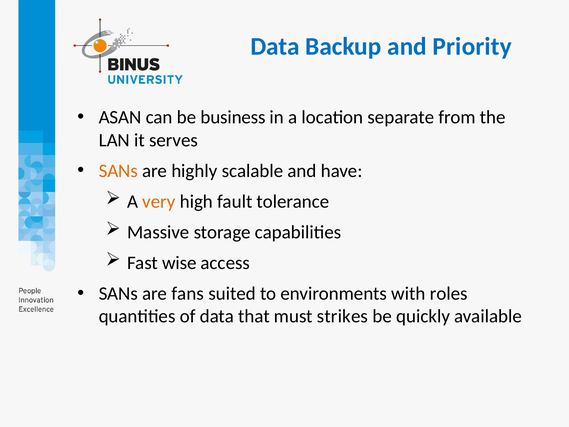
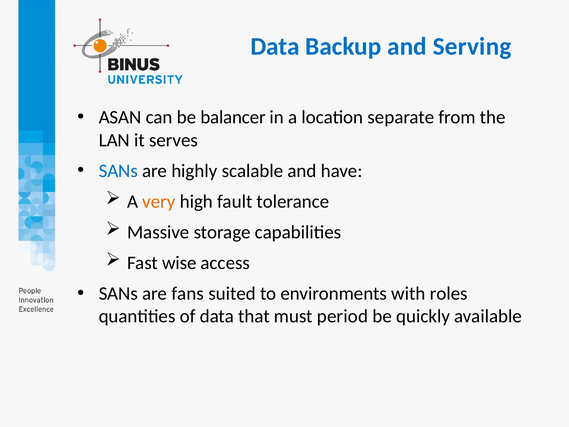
Priority: Priority -> Serving
business: business -> balancer
SANs at (118, 171) colour: orange -> blue
strikes: strikes -> period
